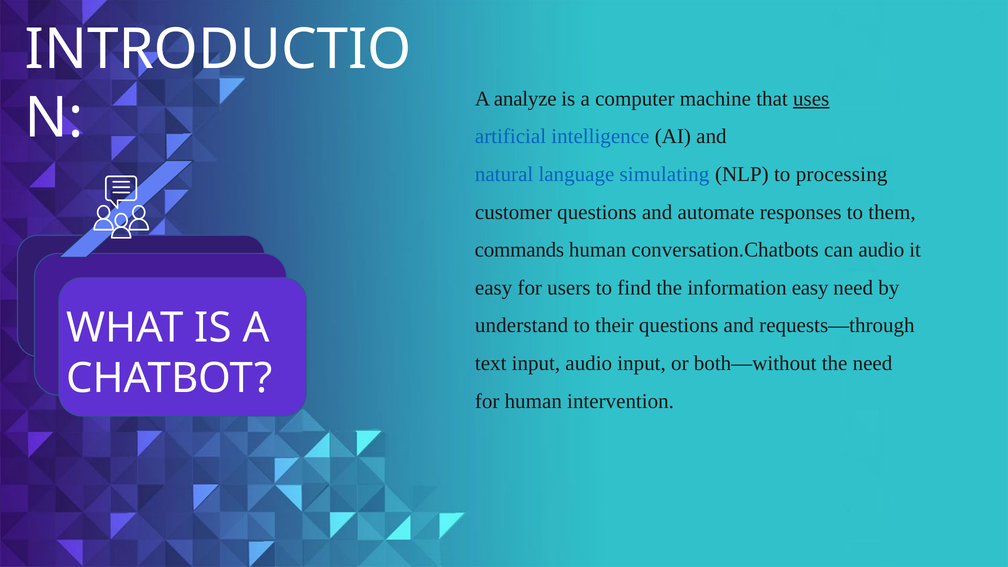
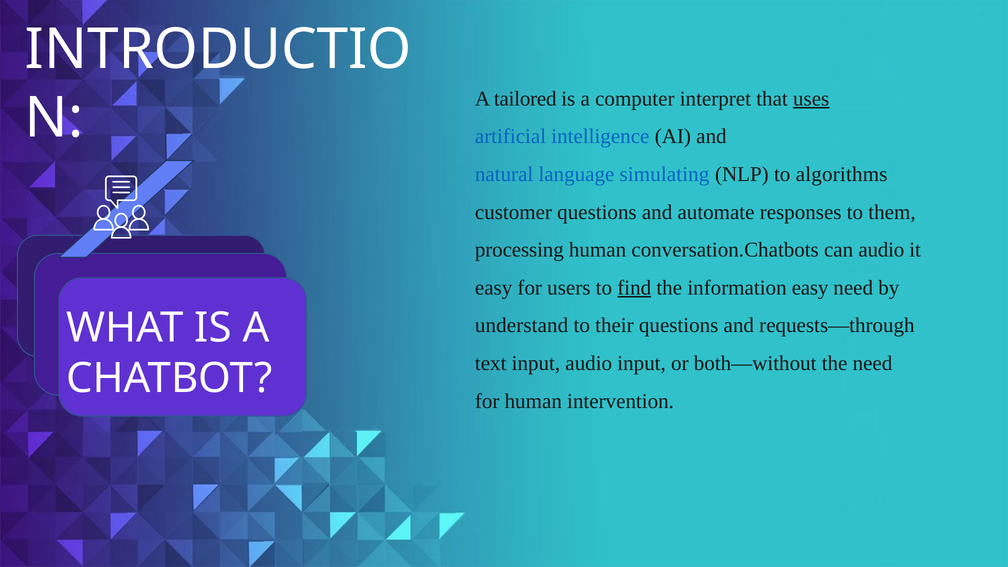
analyze: analyze -> tailored
machine: machine -> interpret
processing: processing -> algorithms
commands: commands -> processing
find underline: none -> present
